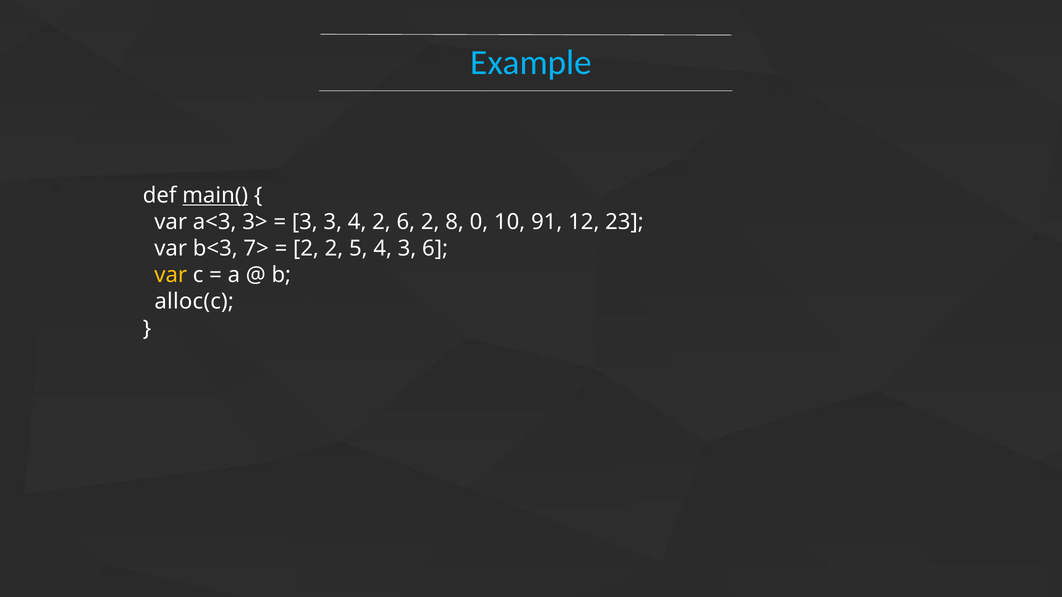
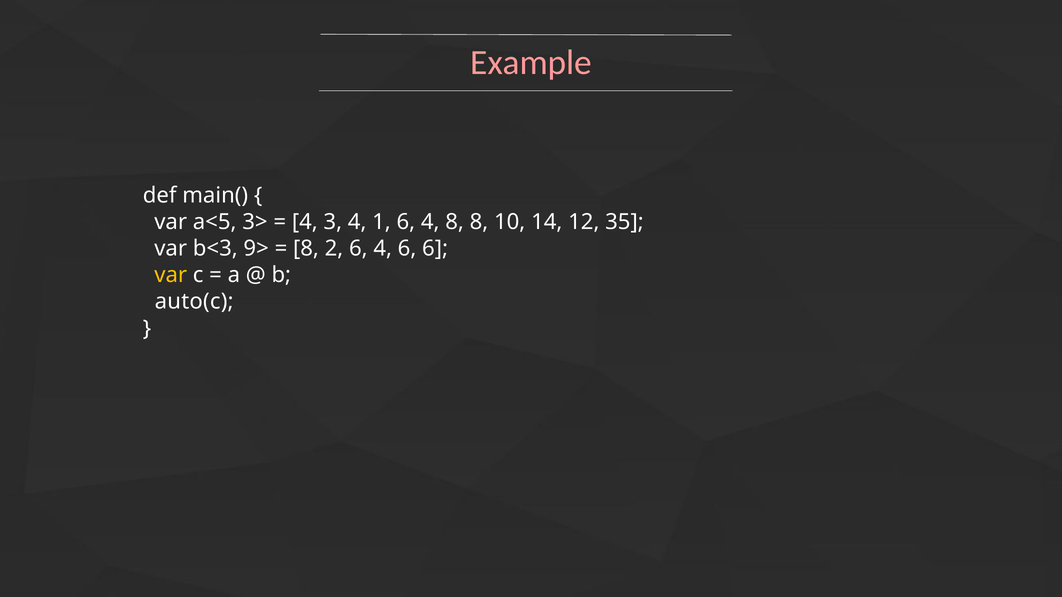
Example colour: light blue -> pink
main( underline: present -> none
a<3: a<3 -> a<5
3 at (305, 222): 3 -> 4
4 2: 2 -> 1
2 at (430, 222): 2 -> 4
8 0: 0 -> 8
91: 91 -> 14
23: 23 -> 35
7>: 7> -> 9>
2 at (306, 249): 2 -> 8
2 5: 5 -> 6
4 3: 3 -> 6
alloc(c: alloc(c -> auto(c
